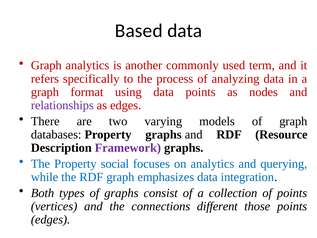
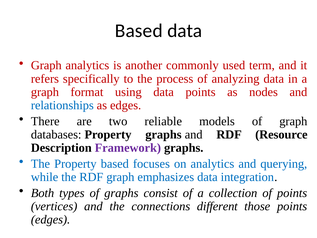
relationships colour: purple -> blue
varying: varying -> reliable
Property social: social -> based
